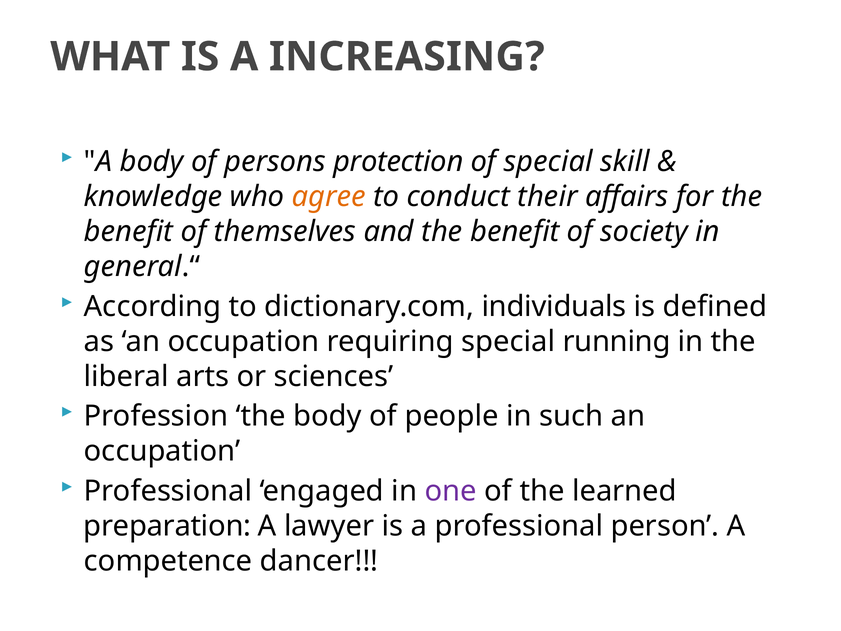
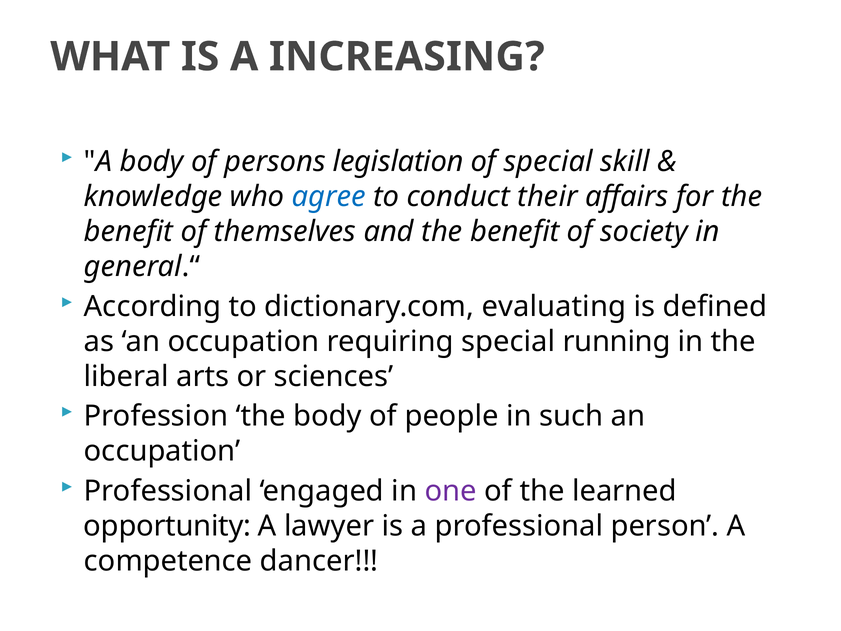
protection: protection -> legislation
agree colour: orange -> blue
individuals: individuals -> evaluating
preparation: preparation -> opportunity
